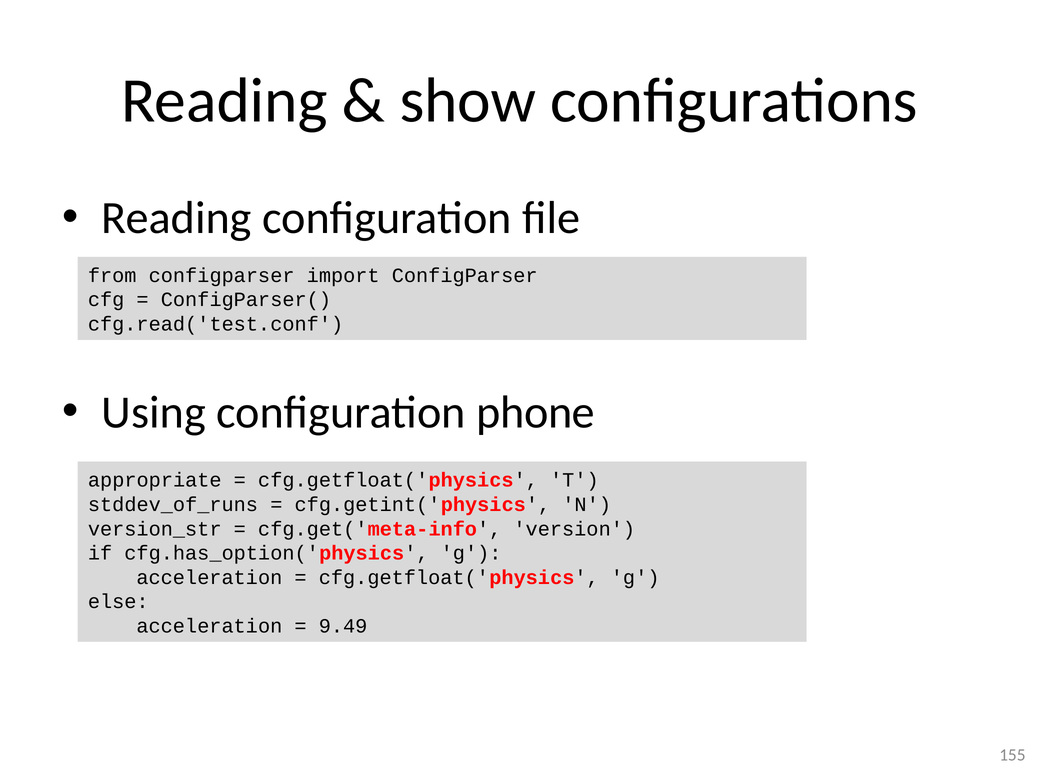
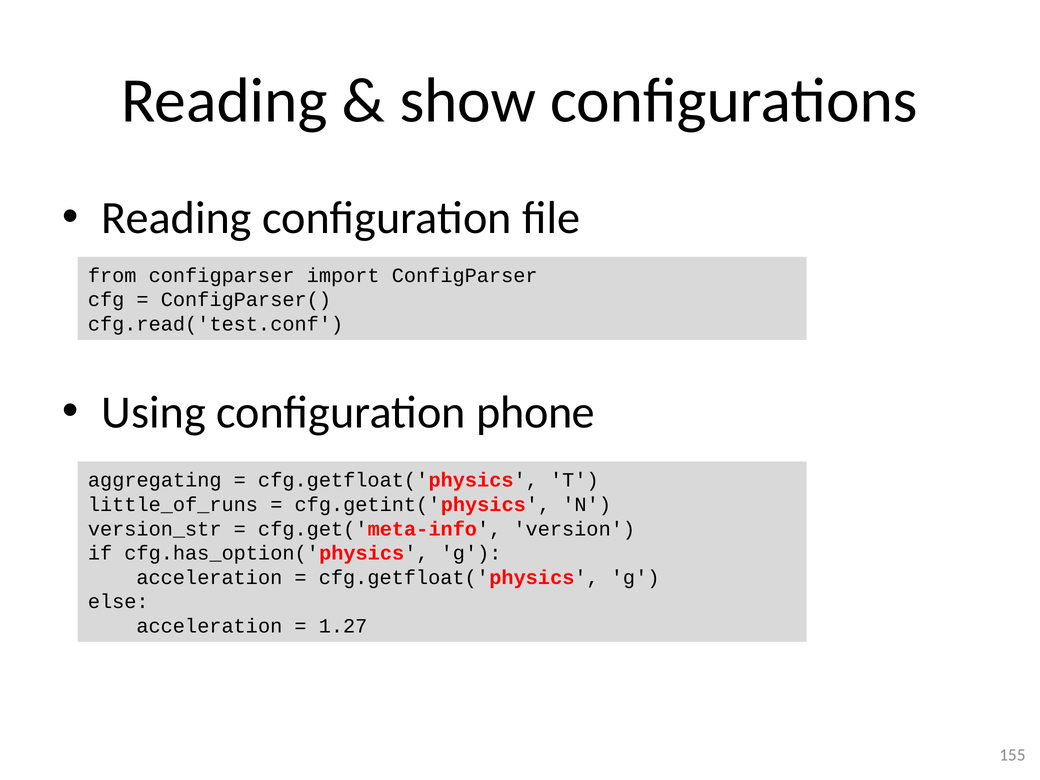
appropriate: appropriate -> aggregating
stddev_of_runs: stddev_of_runs -> little_of_runs
9.49: 9.49 -> 1.27
